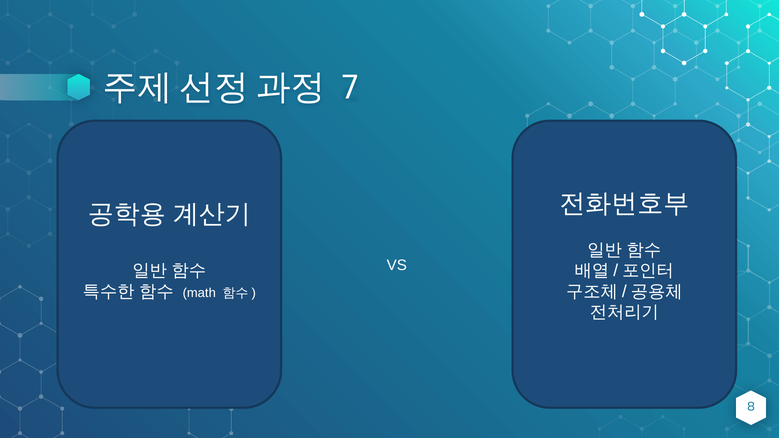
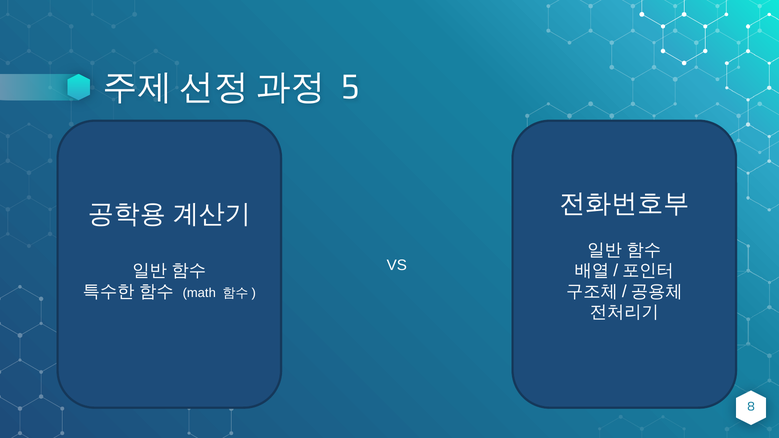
7: 7 -> 5
